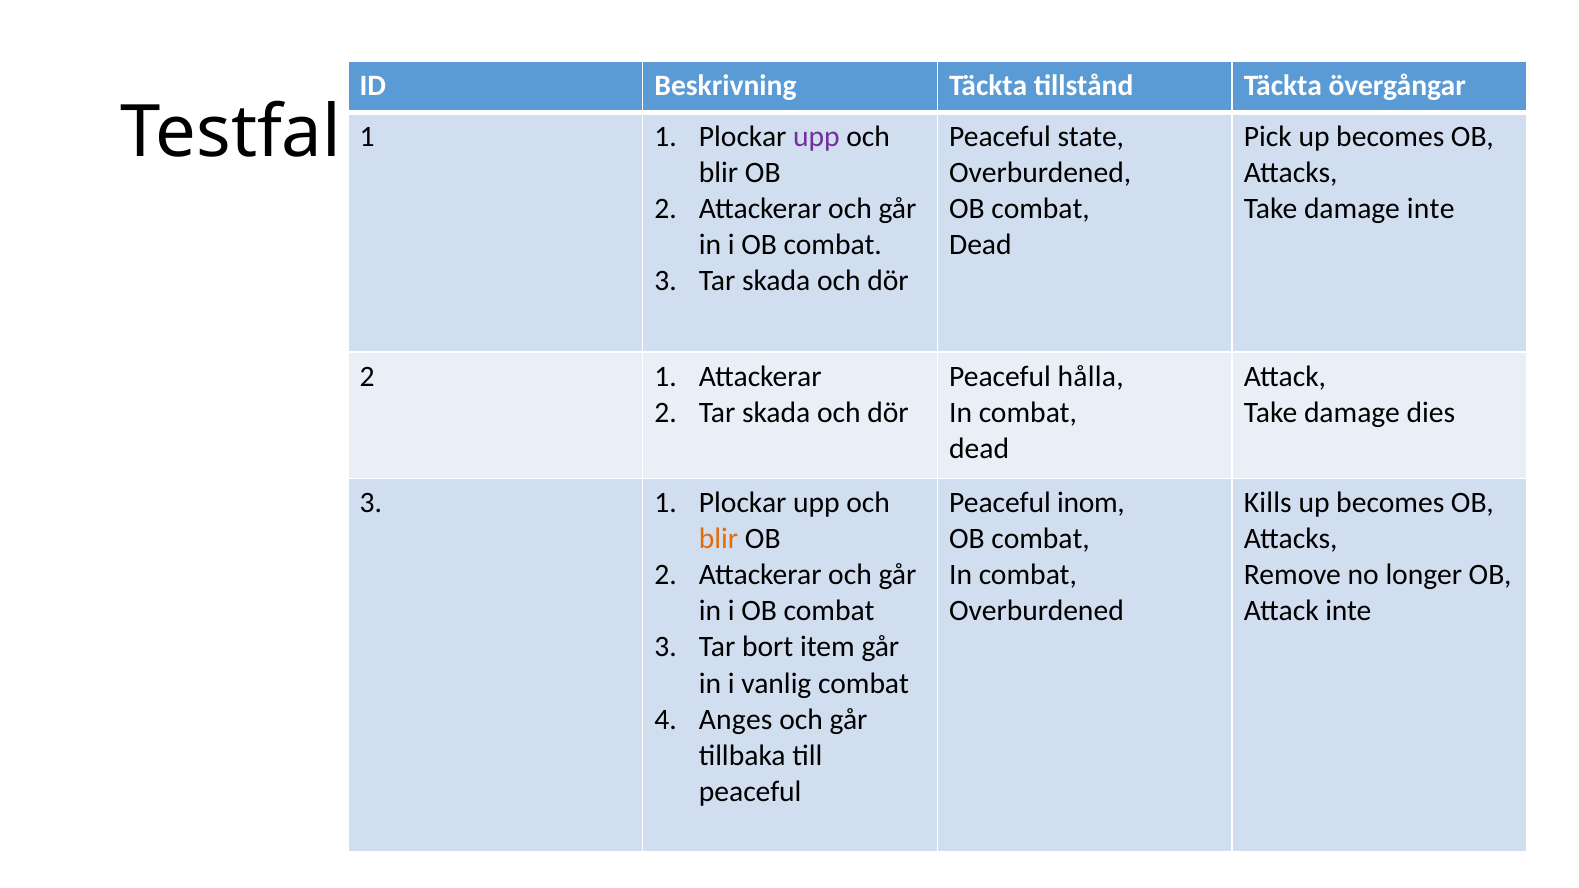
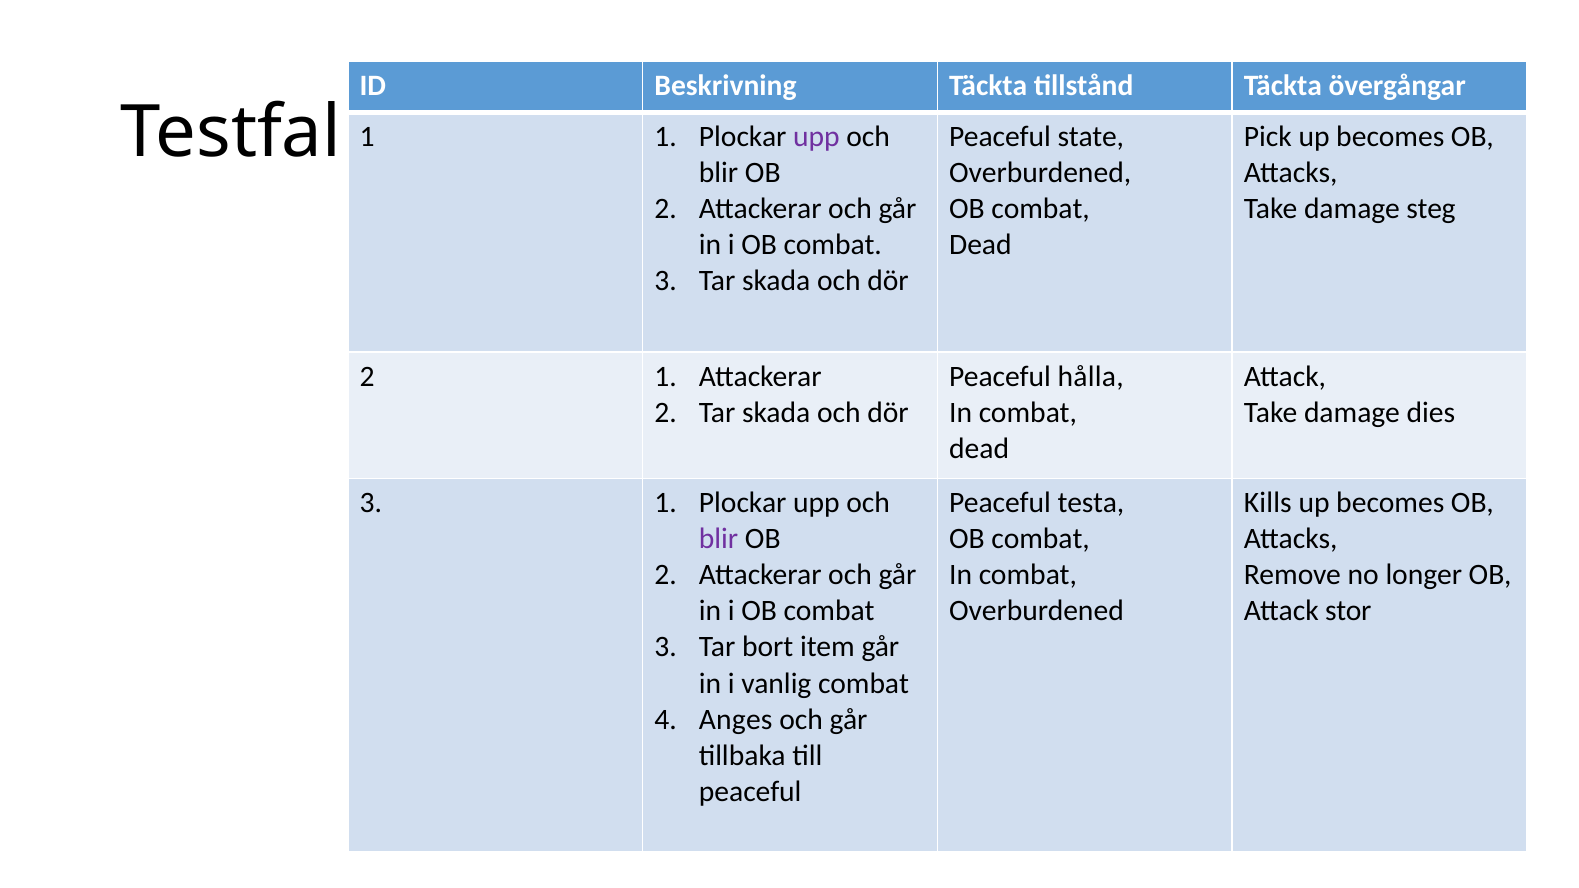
damage inte: inte -> steg
inom: inom -> testa
blir at (719, 539) colour: orange -> purple
Attack inte: inte -> stor
